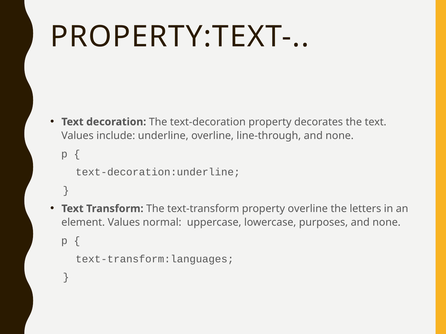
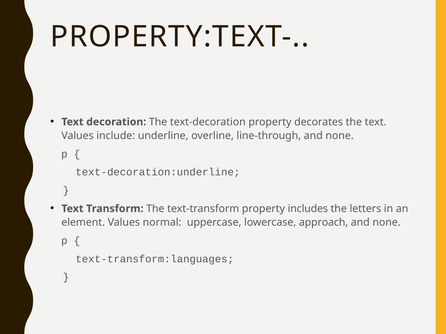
property overline: overline -> includes
purposes: purposes -> approach
